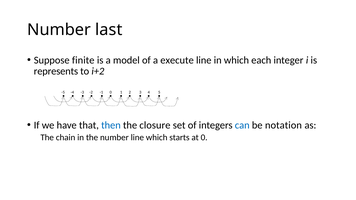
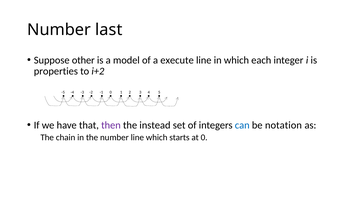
finite: finite -> other
represents: represents -> properties
then colour: blue -> purple
closure: closure -> instead
